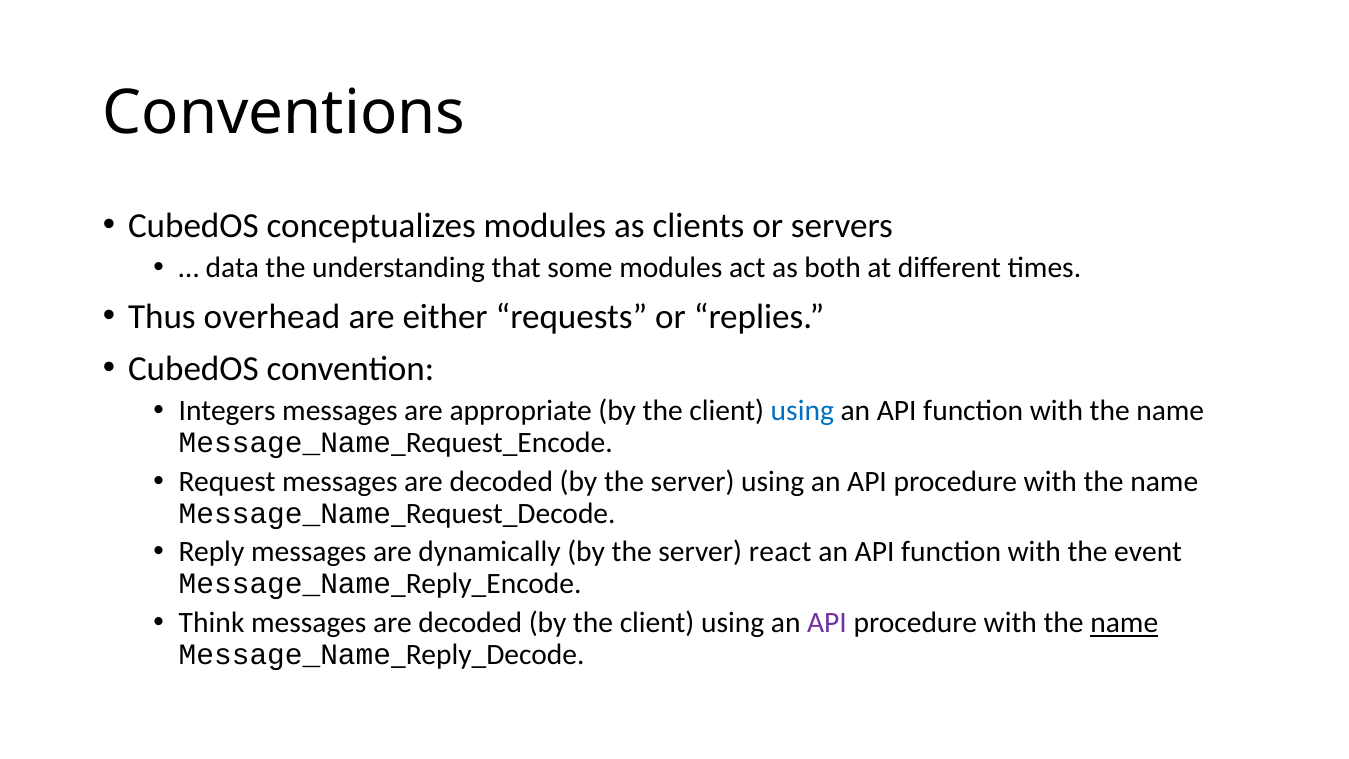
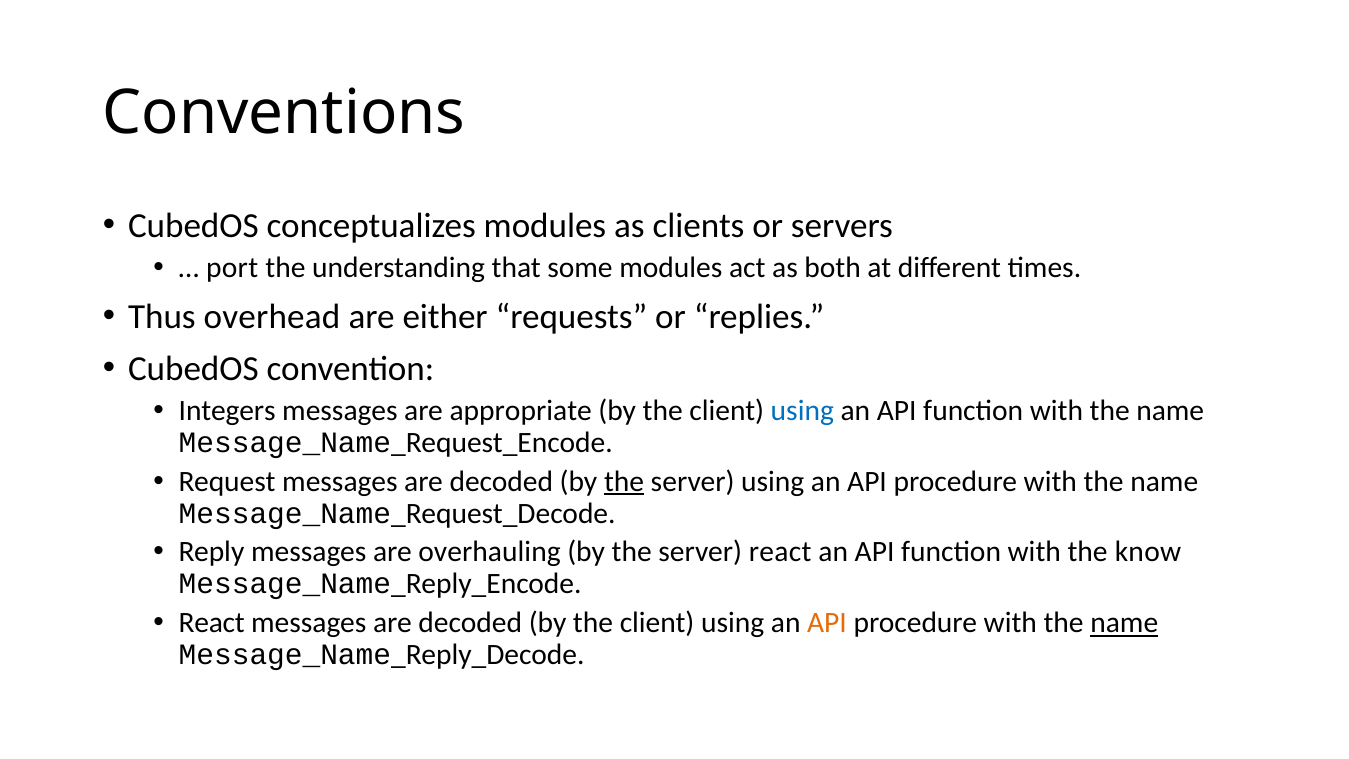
data: data -> port
the at (624, 481) underline: none -> present
dynamically: dynamically -> overhauling
event: event -> know
Think at (212, 623): Think -> React
API at (827, 623) colour: purple -> orange
